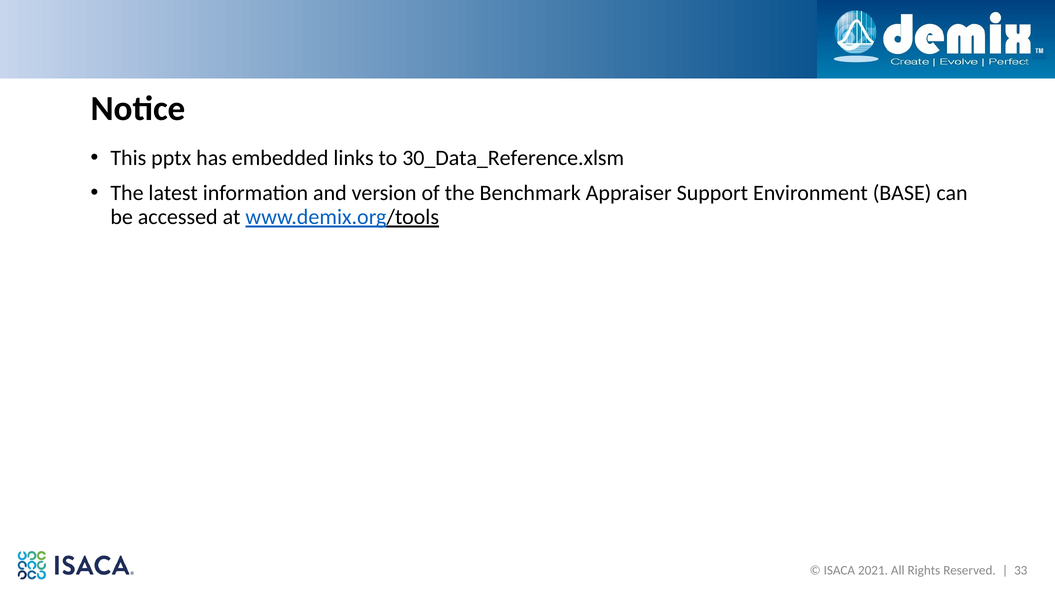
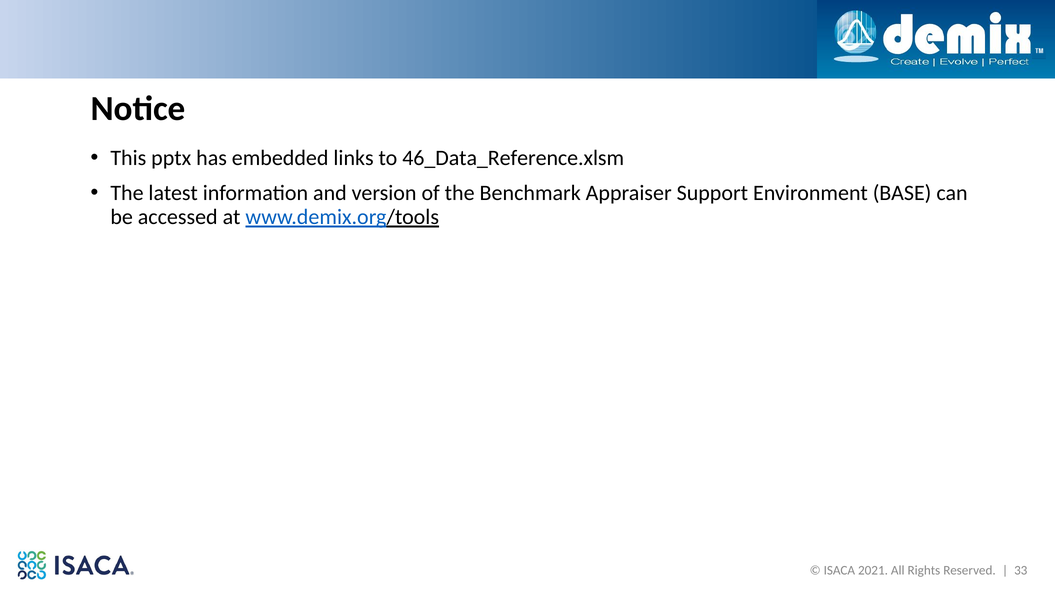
30_Data_Reference.xlsm: 30_Data_Reference.xlsm -> 46_Data_Reference.xlsm
